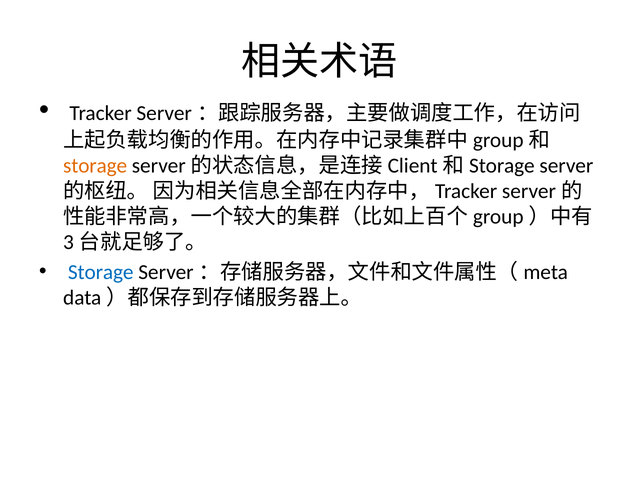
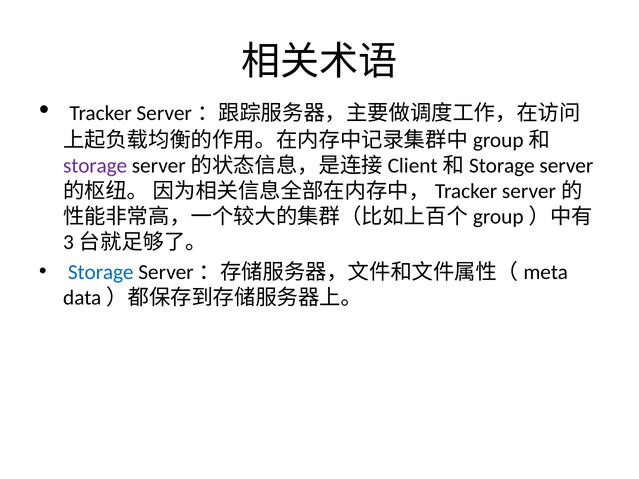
storage at (95, 166) colour: orange -> purple
